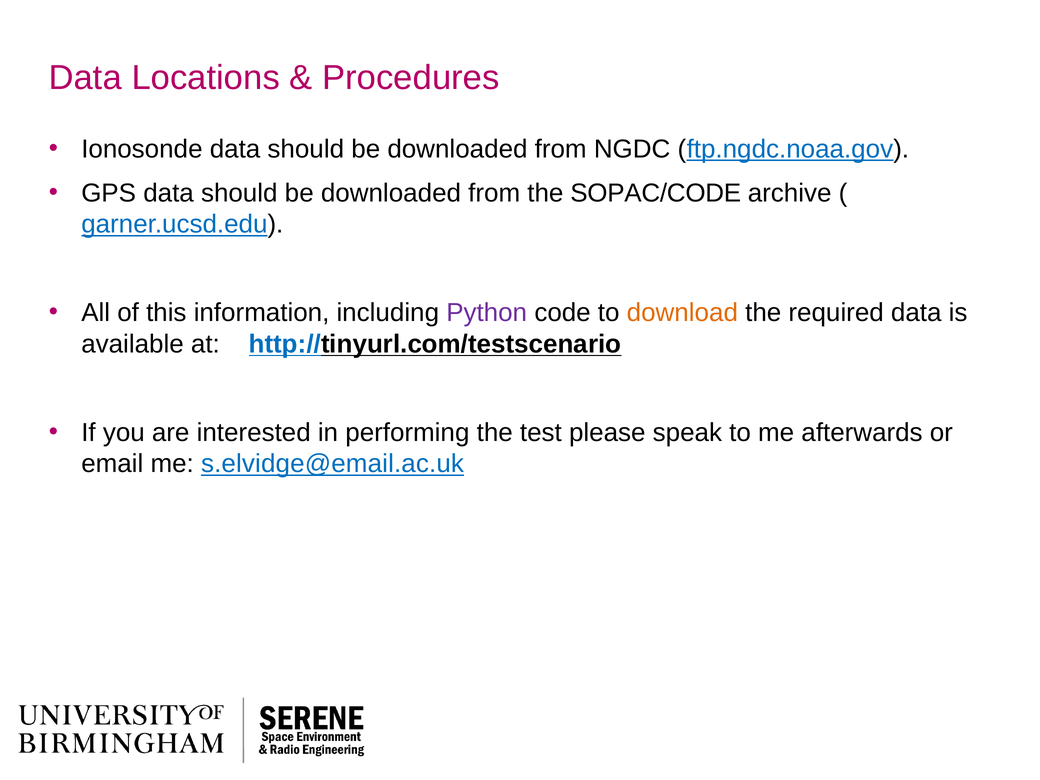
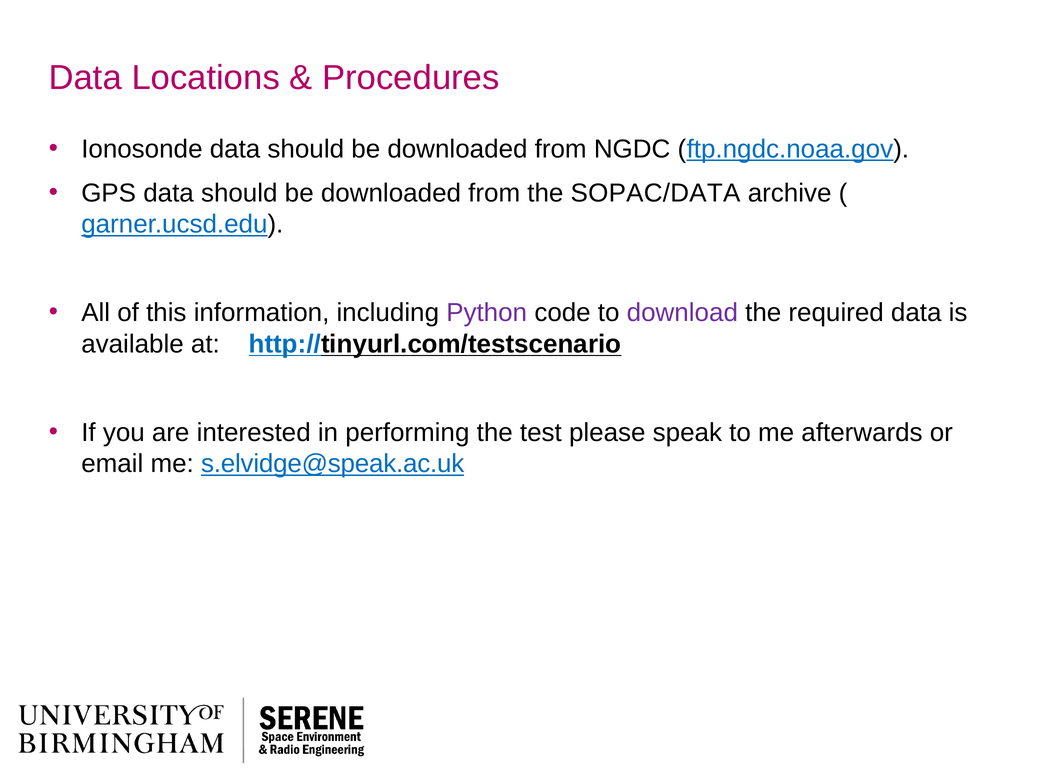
SOPAC/CODE: SOPAC/CODE -> SOPAC/DATA
download colour: orange -> purple
s.elvidge@email.ac.uk: s.elvidge@email.ac.uk -> s.elvidge@speak.ac.uk
